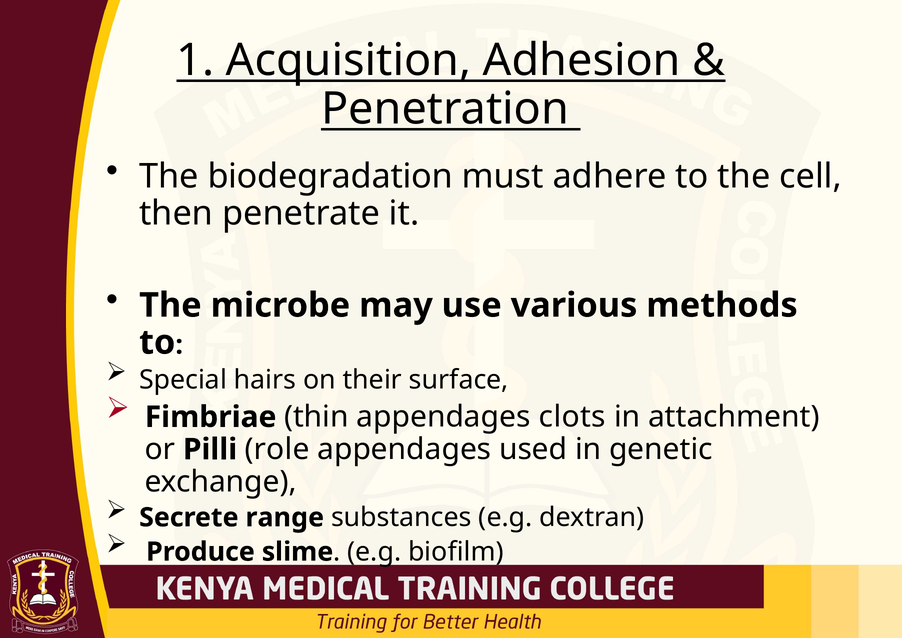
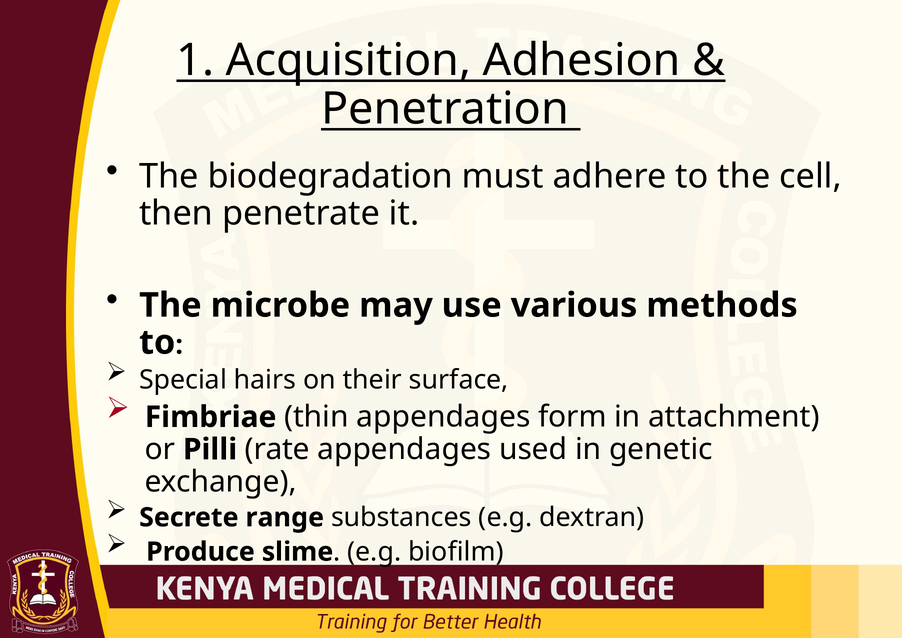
clots: clots -> form
role: role -> rate
